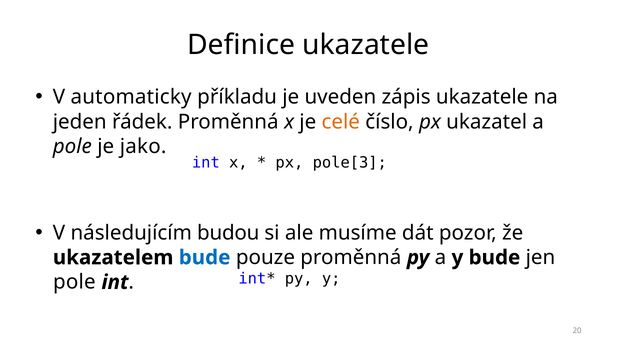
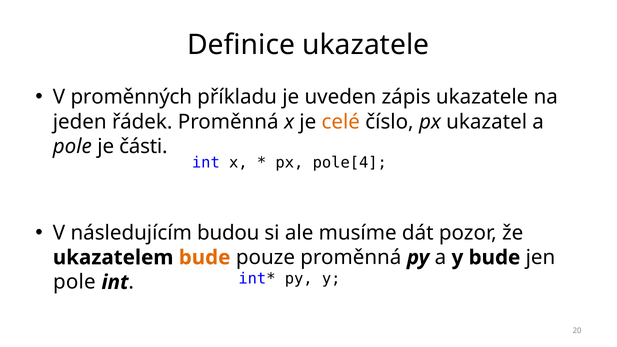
automaticky: automaticky -> proměnných
jako: jako -> části
pole[3: pole[3 -> pole[4
bude at (205, 258) colour: blue -> orange
